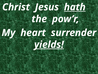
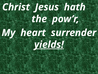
hath underline: present -> none
